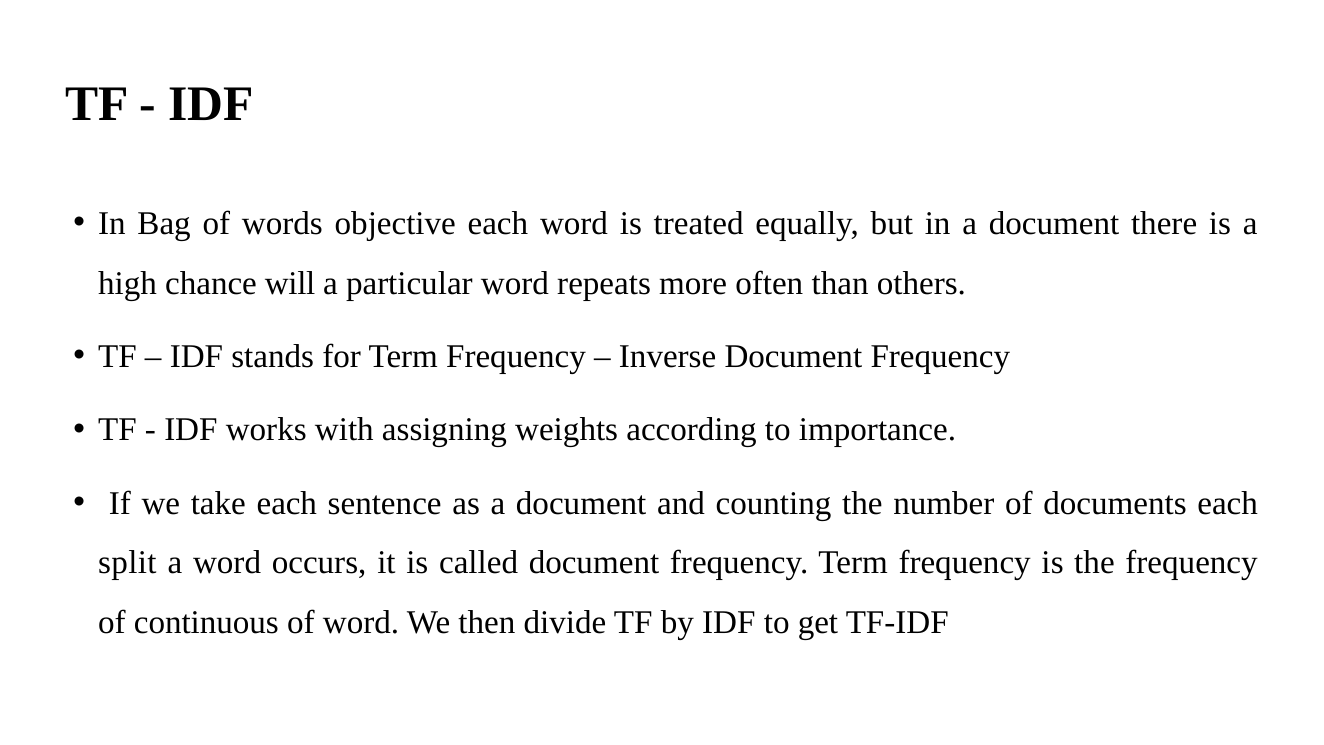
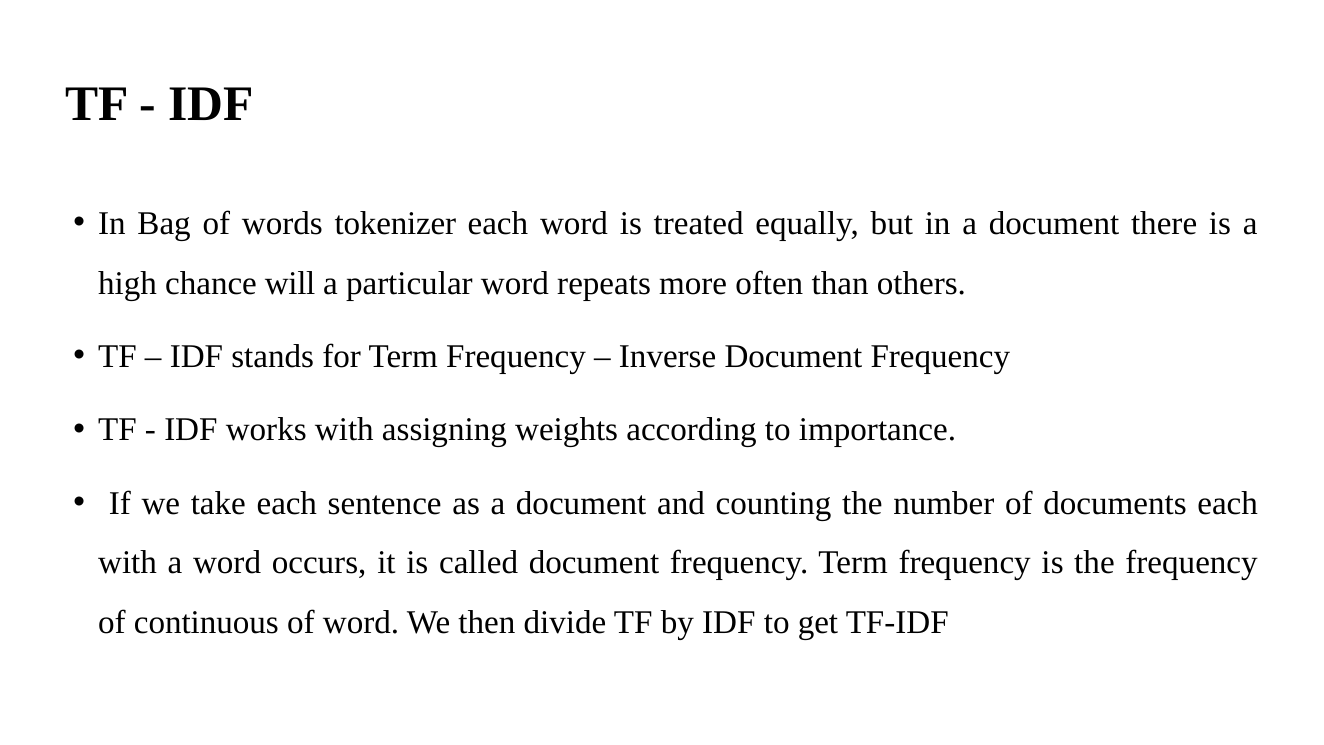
objective: objective -> tokenizer
split at (127, 563): split -> with
